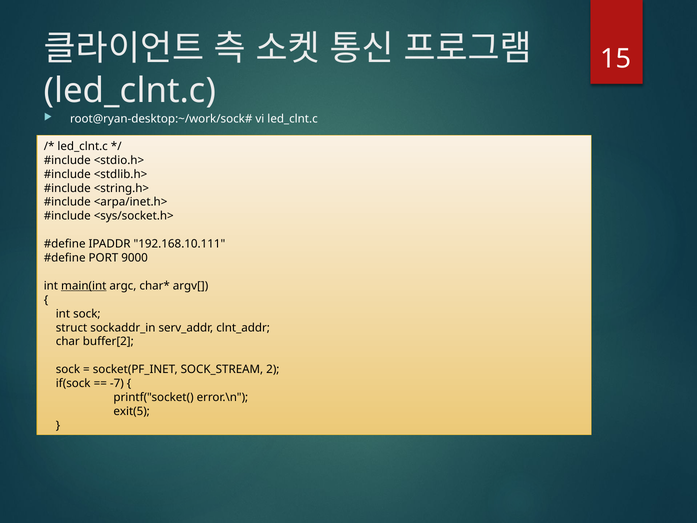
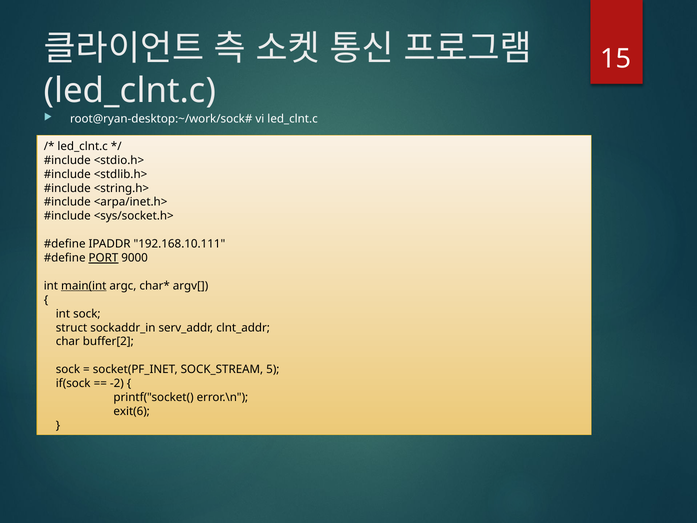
PORT underline: none -> present
2: 2 -> 5
-7: -7 -> -2
exit(5: exit(5 -> exit(6
